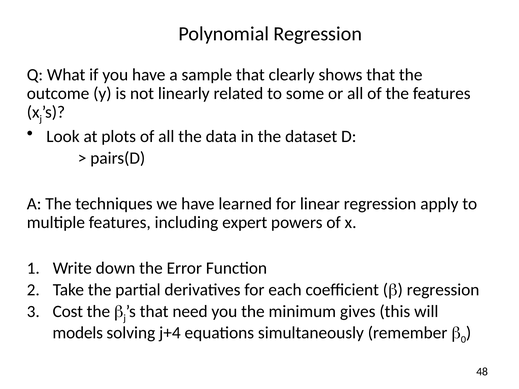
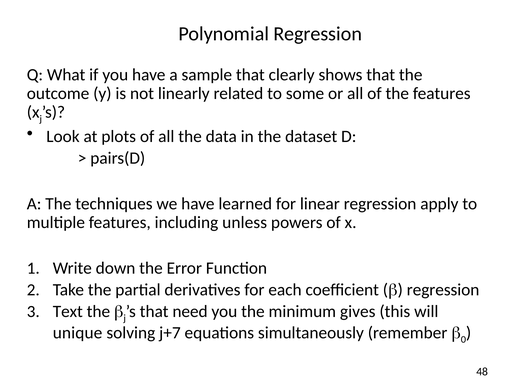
expert: expert -> unless
Cost: Cost -> Text
models: models -> unique
j+4: j+4 -> j+7
